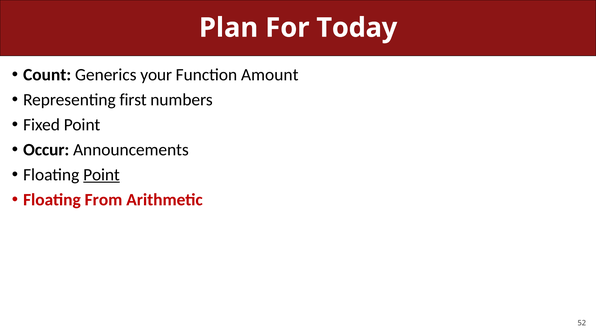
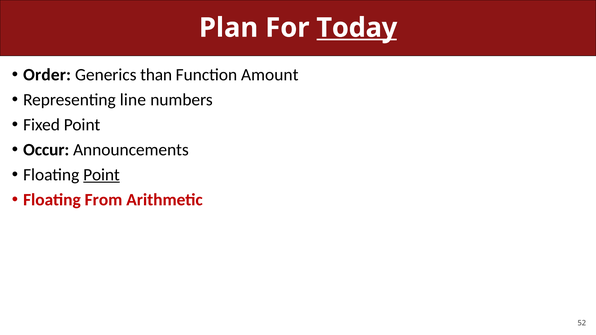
Today underline: none -> present
Count: Count -> Order
your: your -> than
first: first -> line
